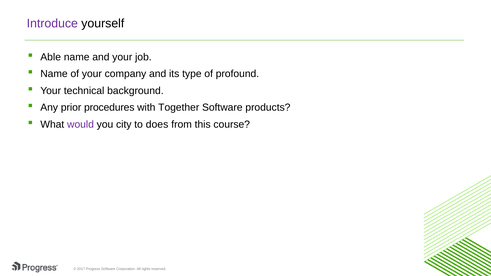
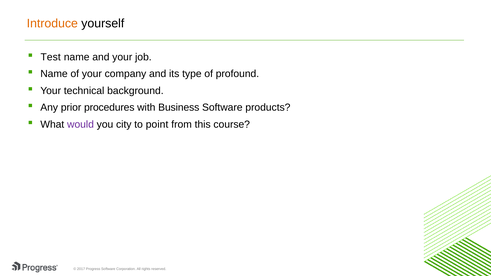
Introduce colour: purple -> orange
Able: Able -> Test
Together: Together -> Business
does: does -> point
